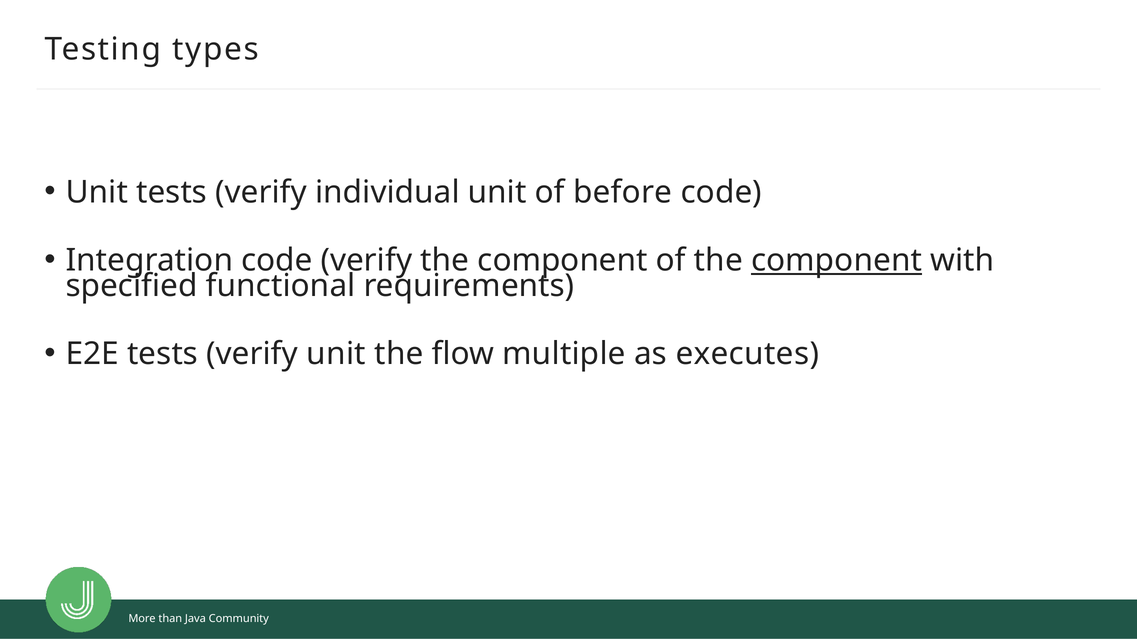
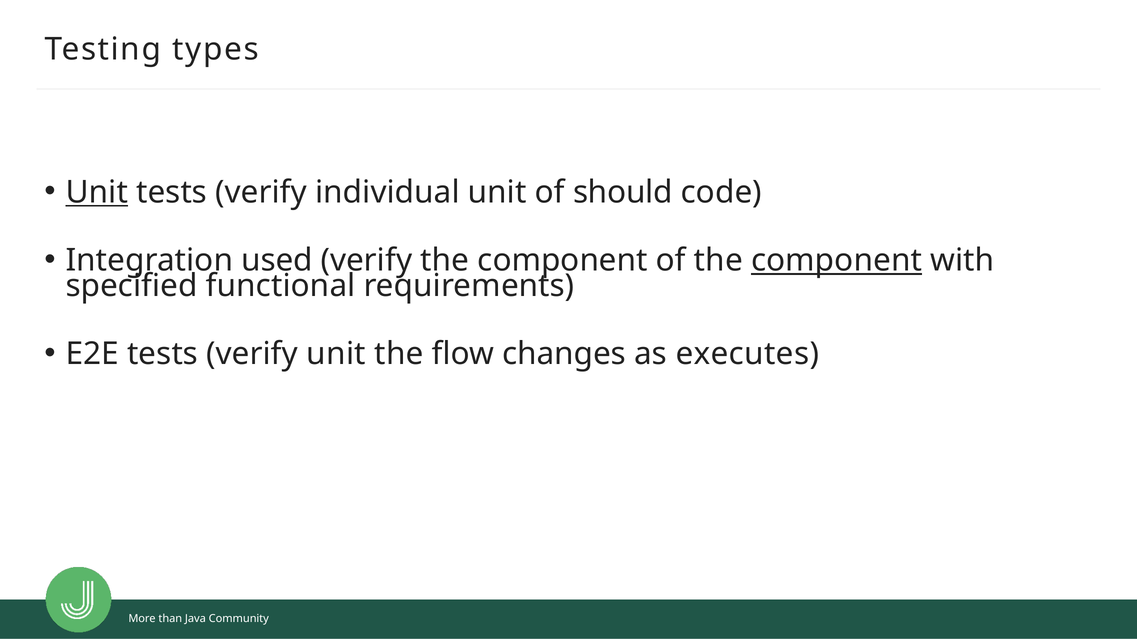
Unit at (97, 192) underline: none -> present
before: before -> should
Integration code: code -> used
multiple: multiple -> changes
